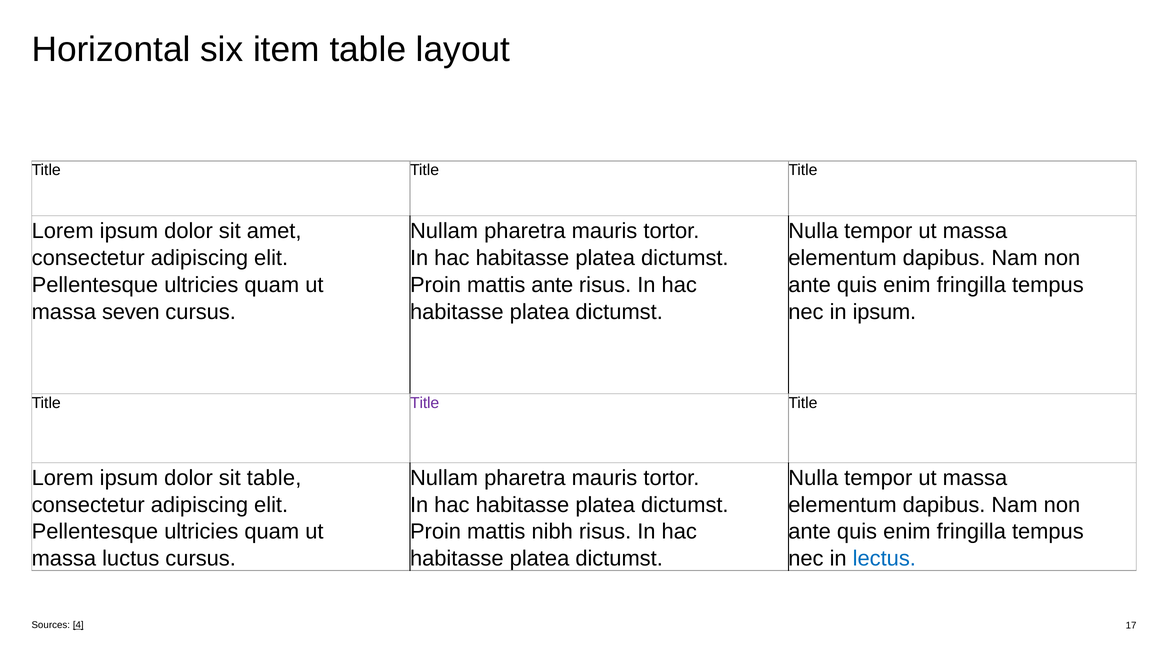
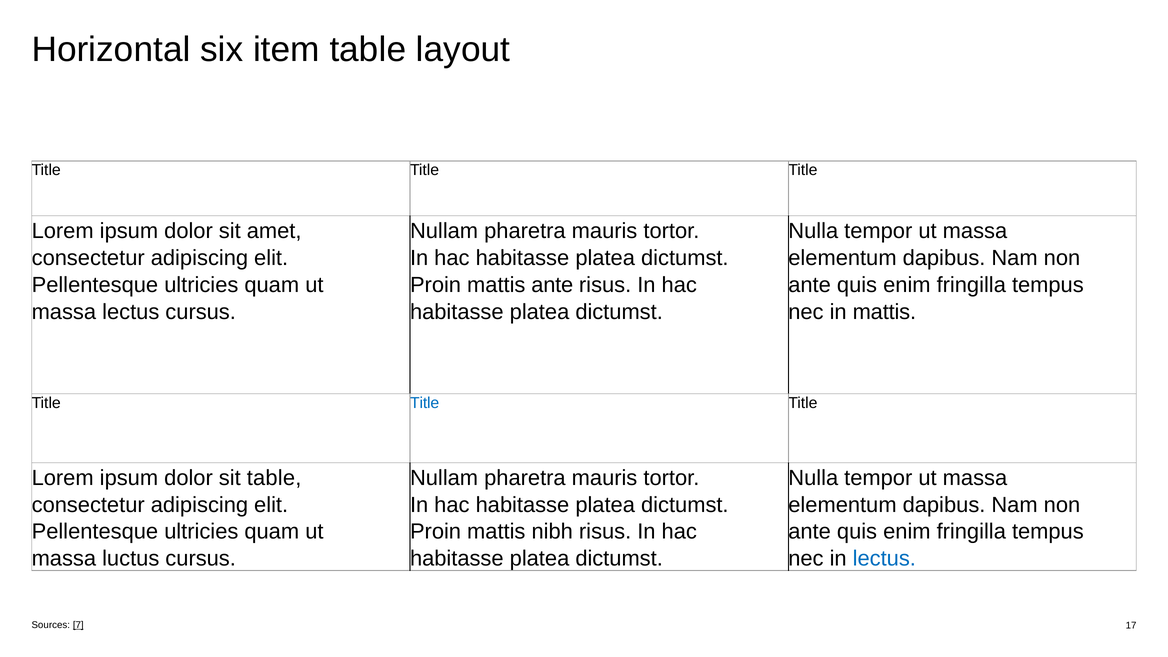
massa seven: seven -> lectus
in ipsum: ipsum -> mattis
Title at (425, 403) colour: purple -> blue
4: 4 -> 7
